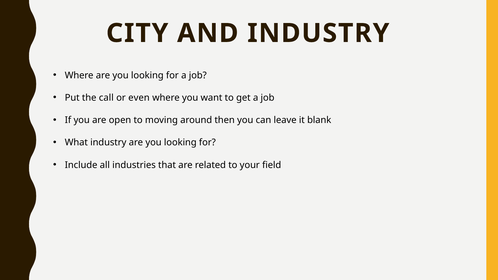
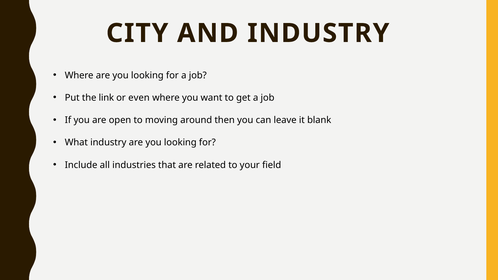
call: call -> link
